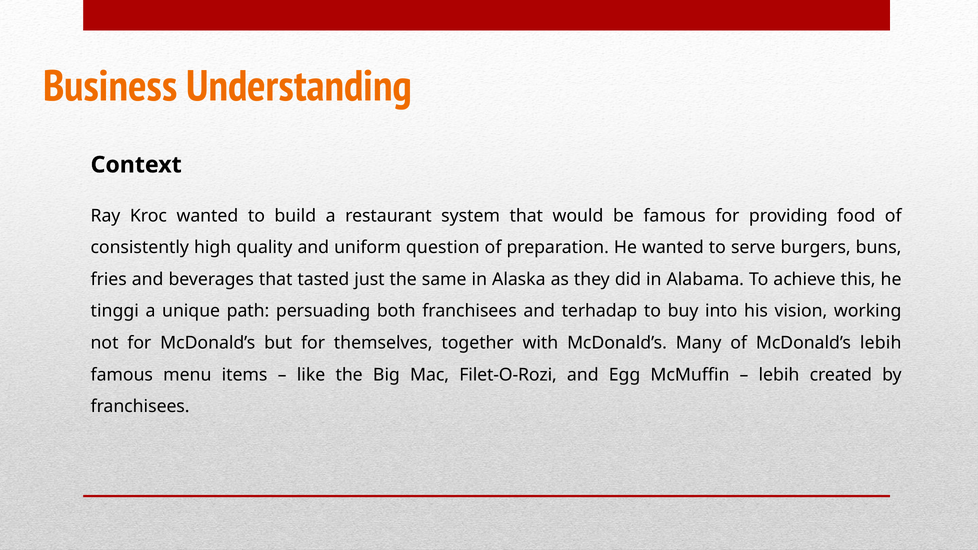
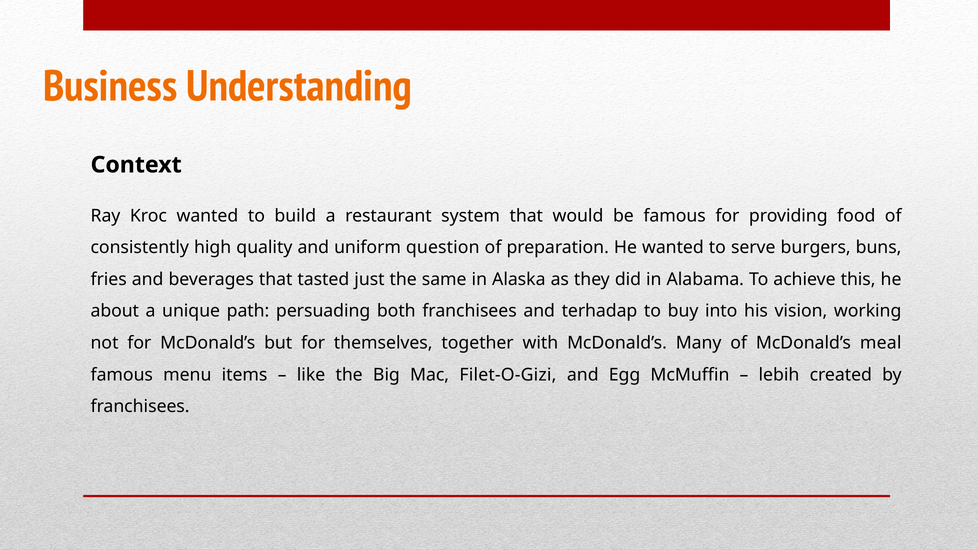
tinggi: tinggi -> about
McDonald’s lebih: lebih -> meal
Filet-O-Rozi: Filet-O-Rozi -> Filet-O-Gizi
